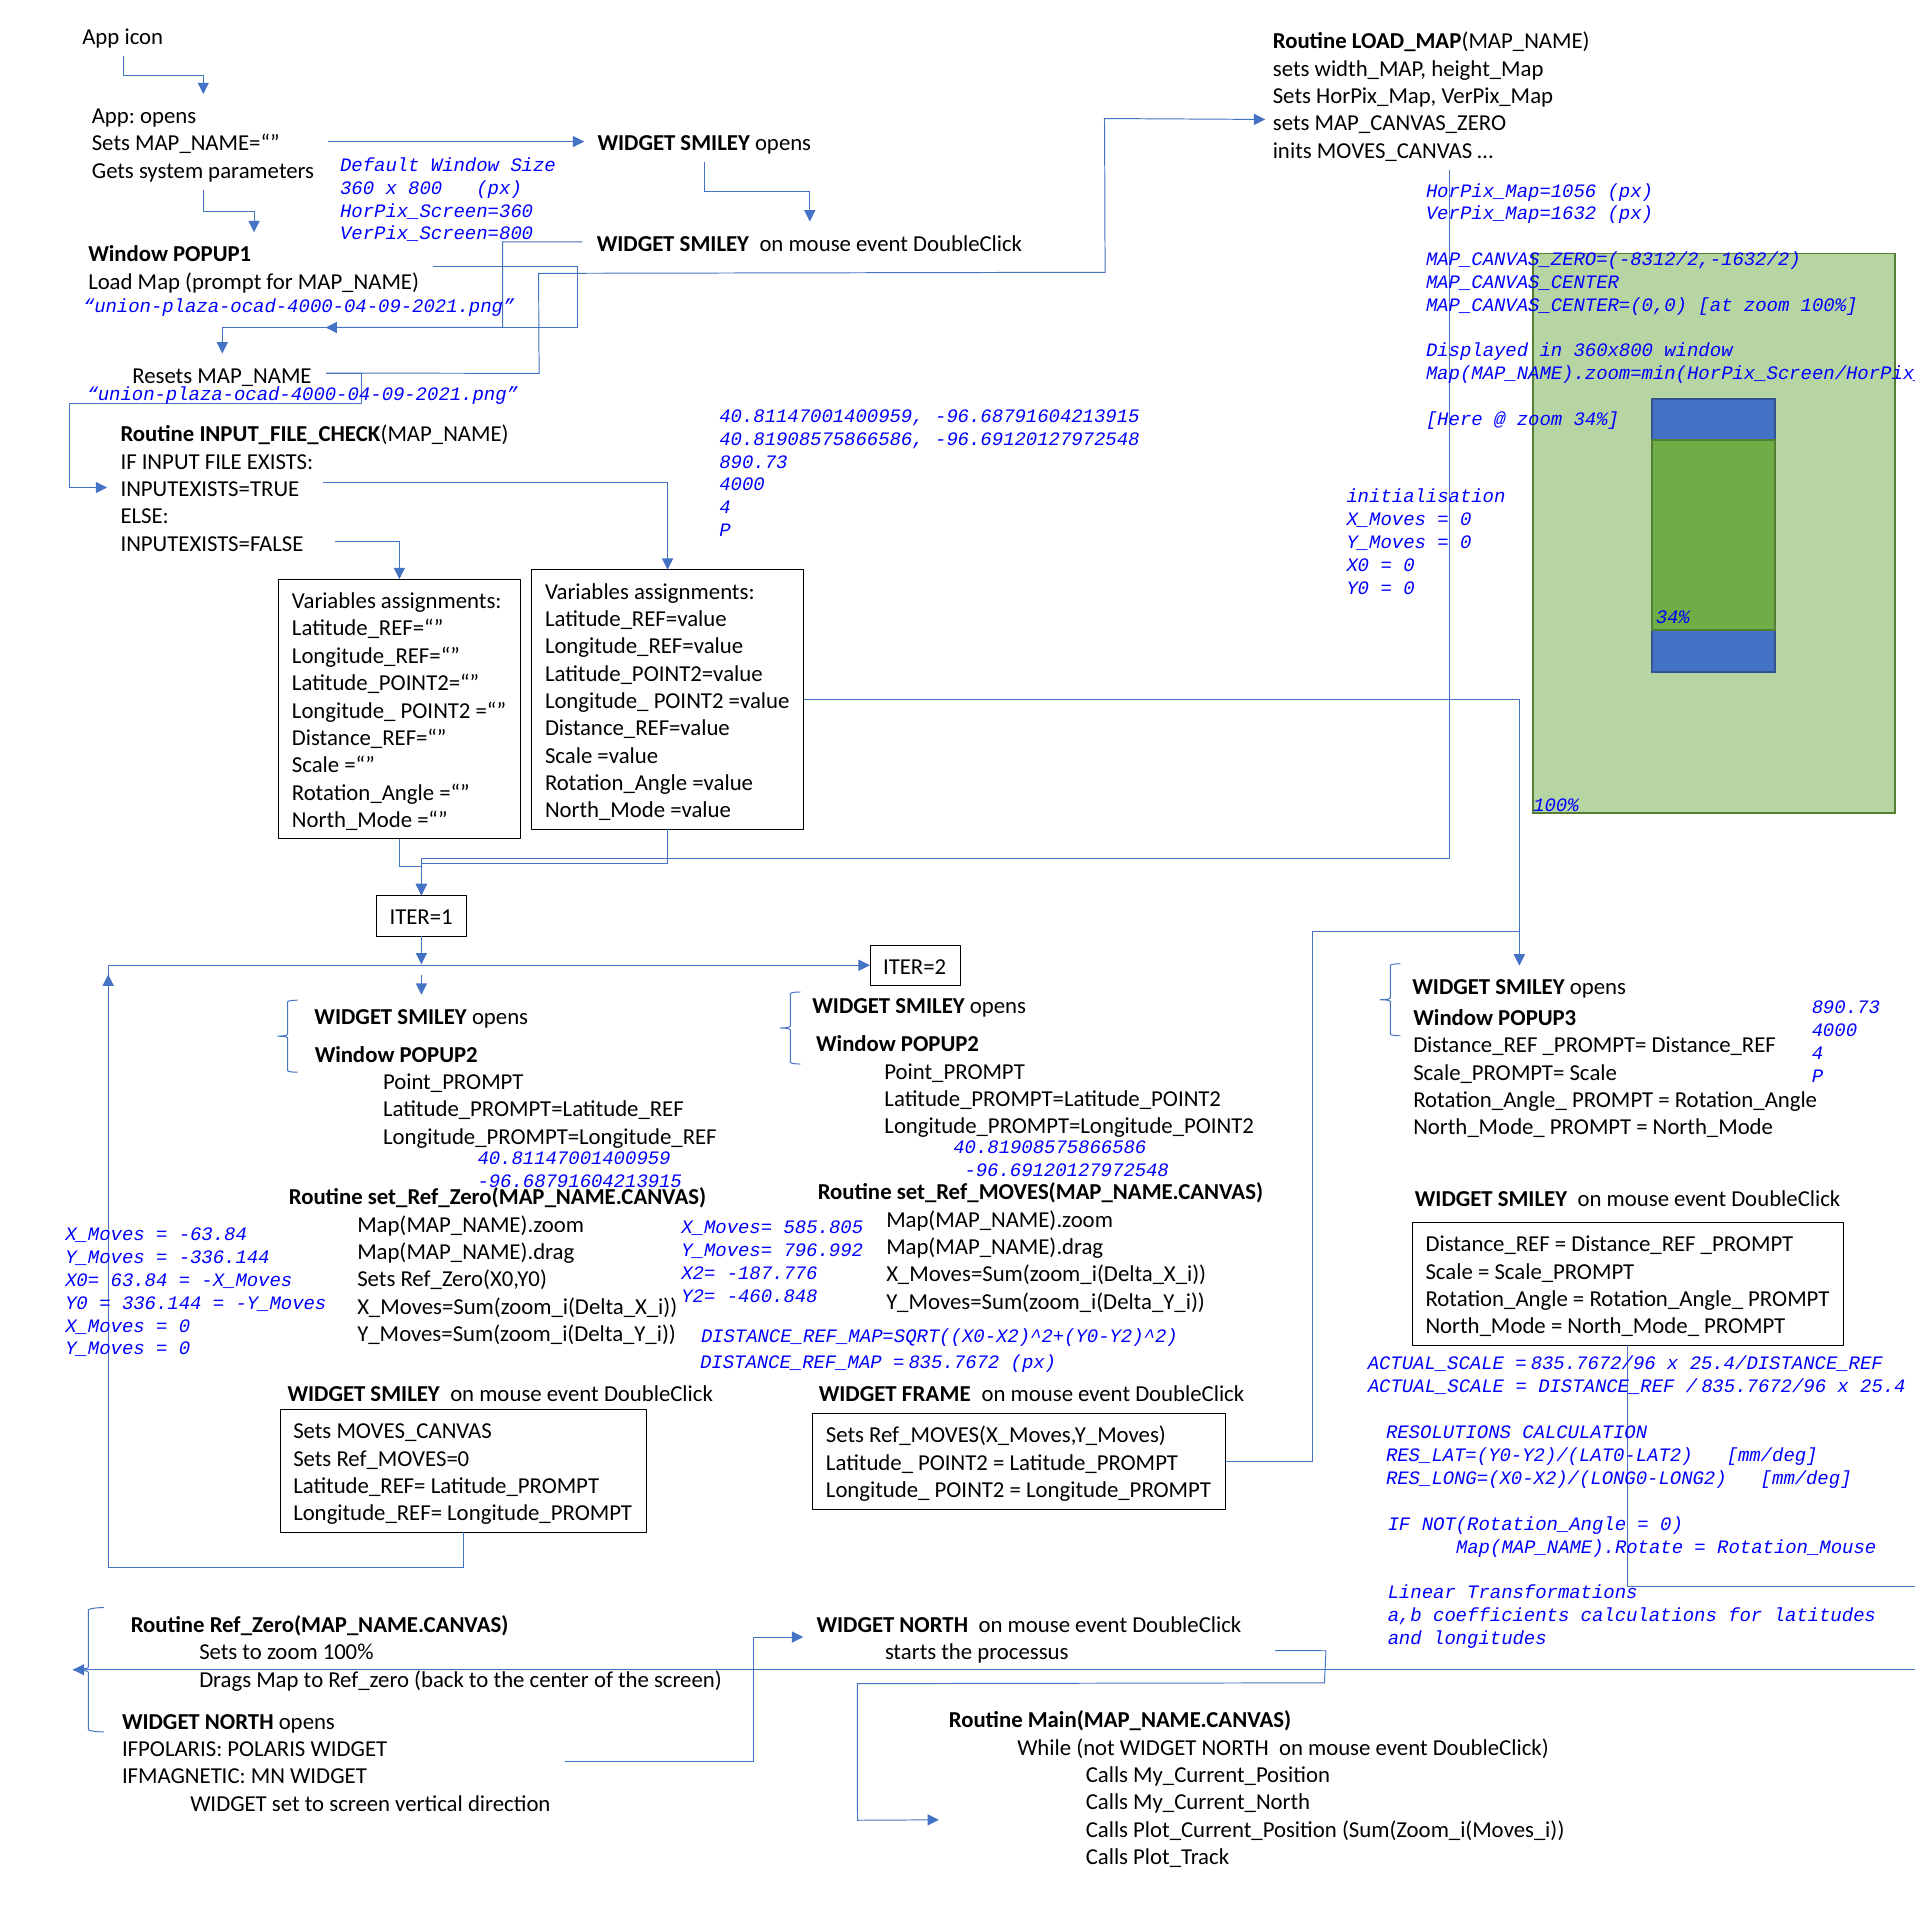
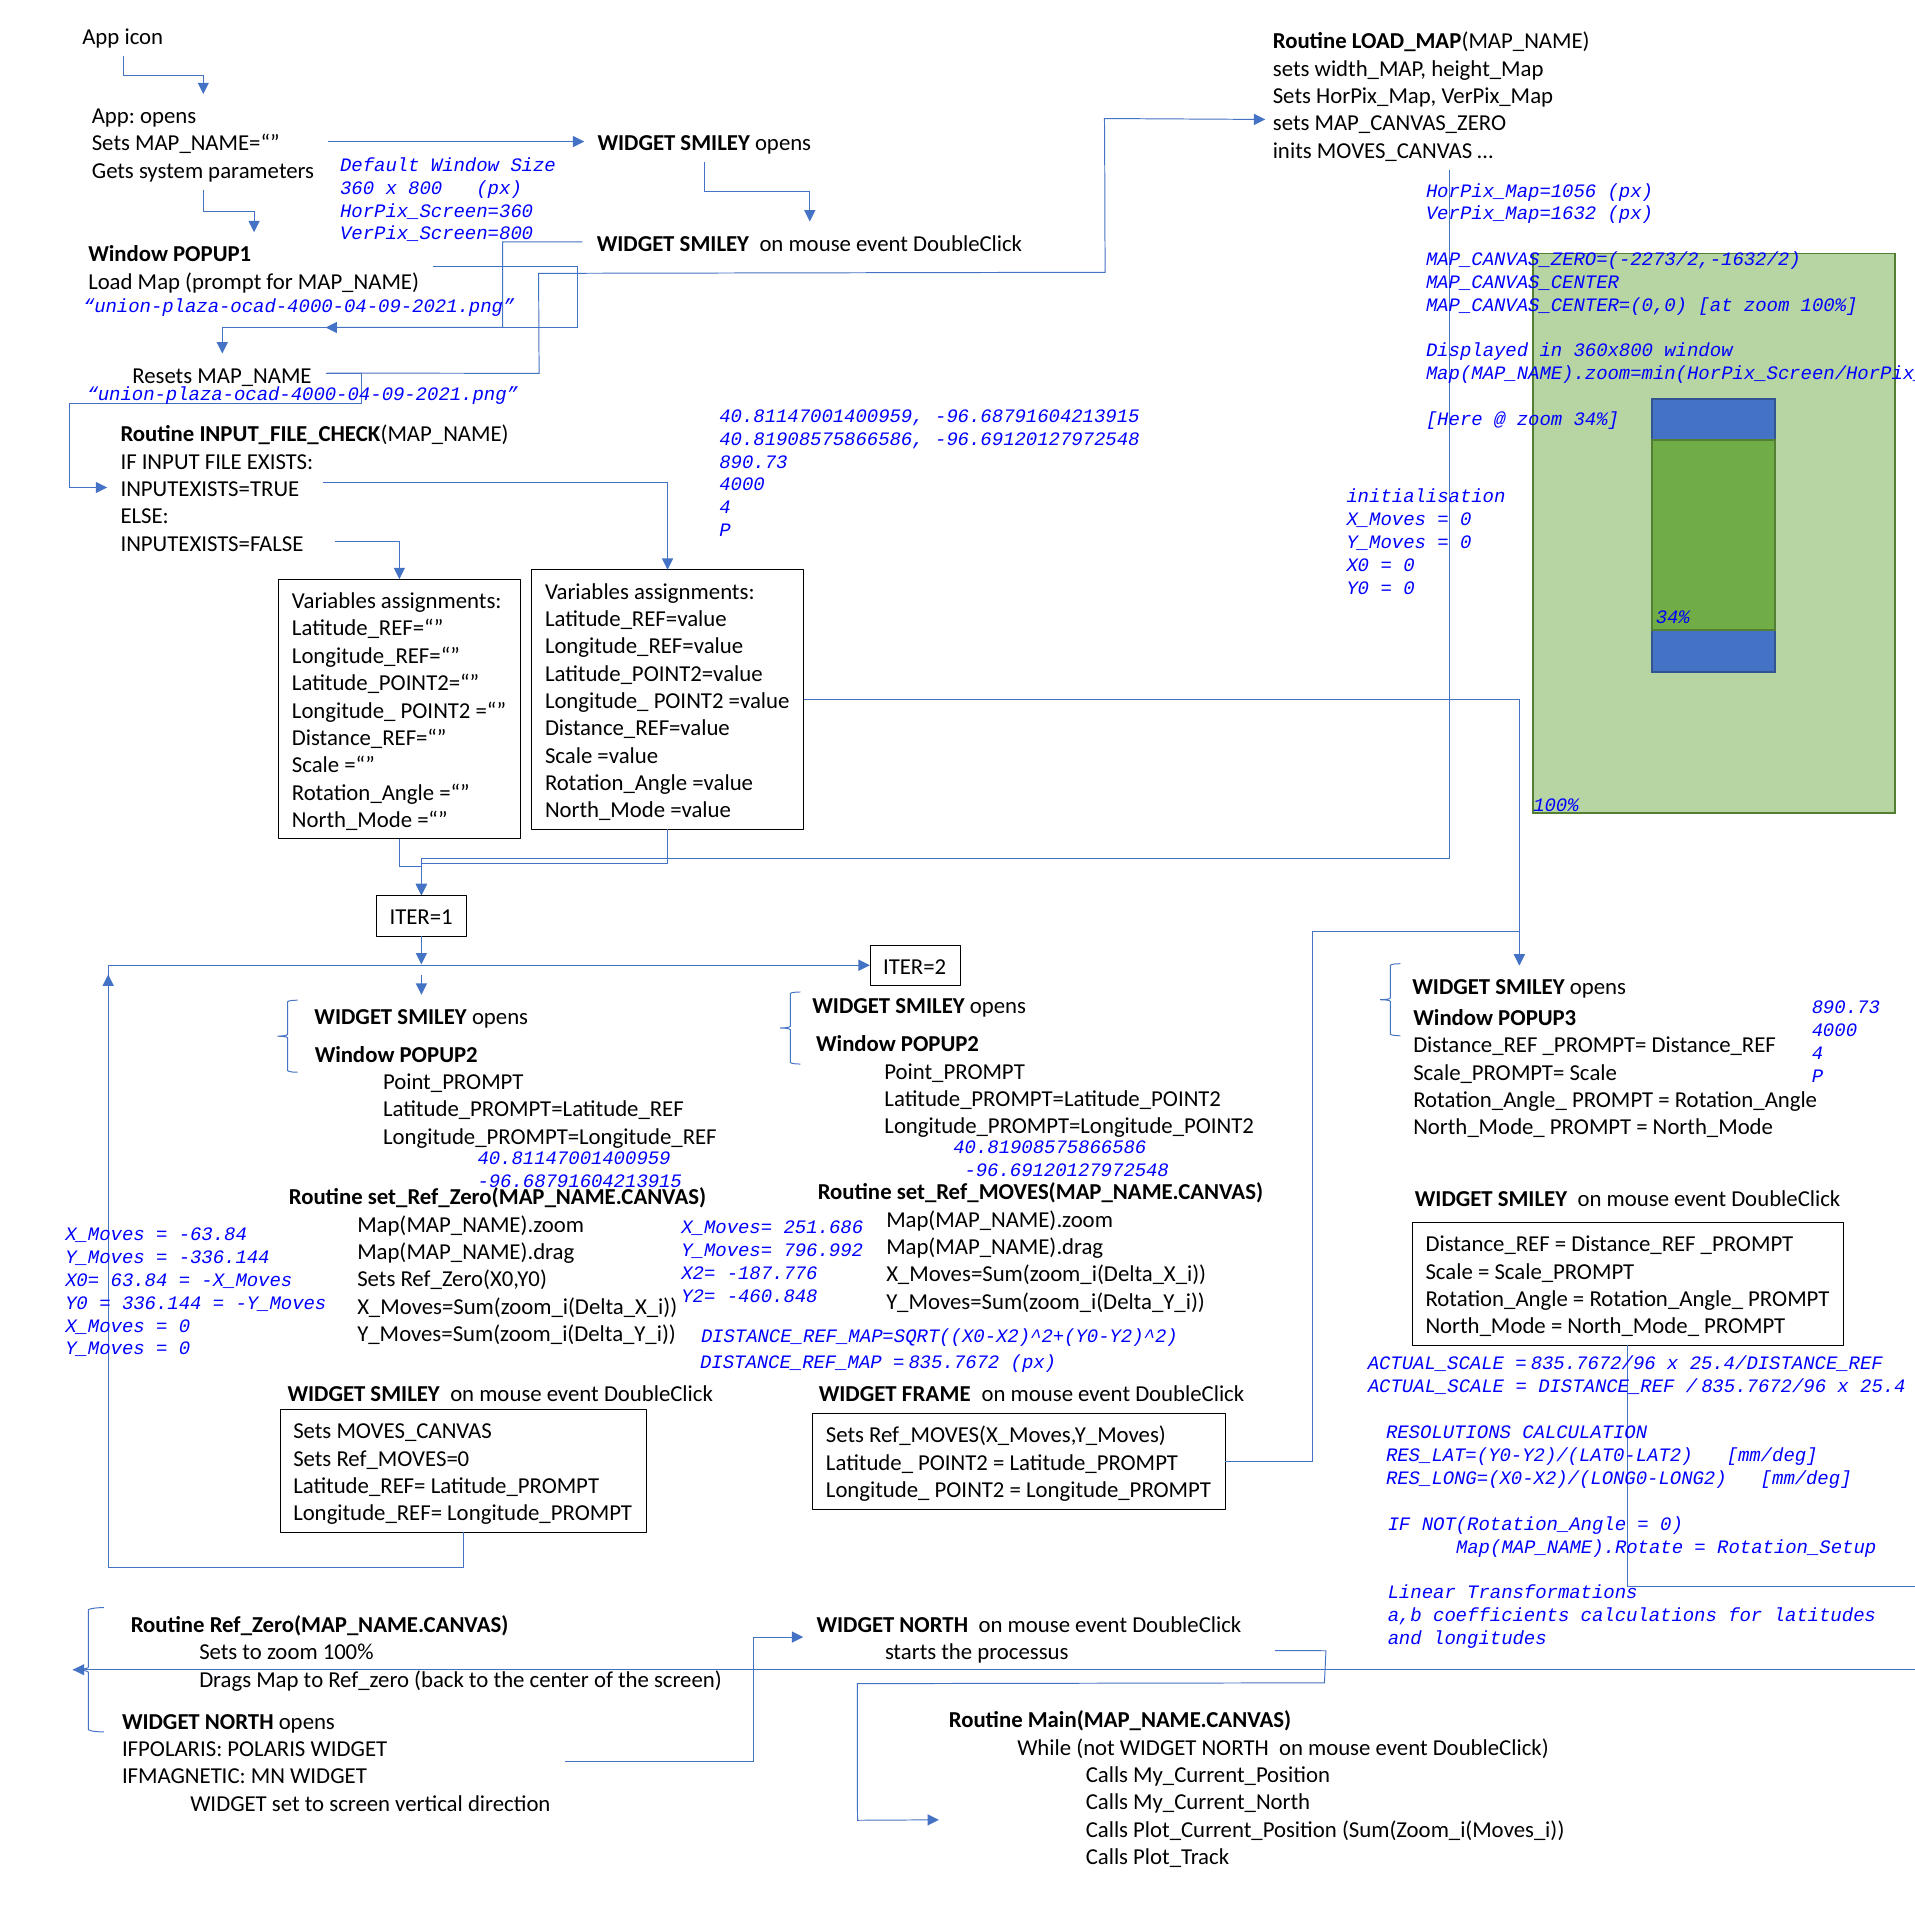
MAP_CANVAS_ZERO=(-8312/2,-1632/2: MAP_CANVAS_ZERO=(-8312/2,-1632/2 -> MAP_CANVAS_ZERO=(-2273/2,-1632/2
585.805: 585.805 -> 251.686
Rotation_Mouse: Rotation_Mouse -> Rotation_Setup
